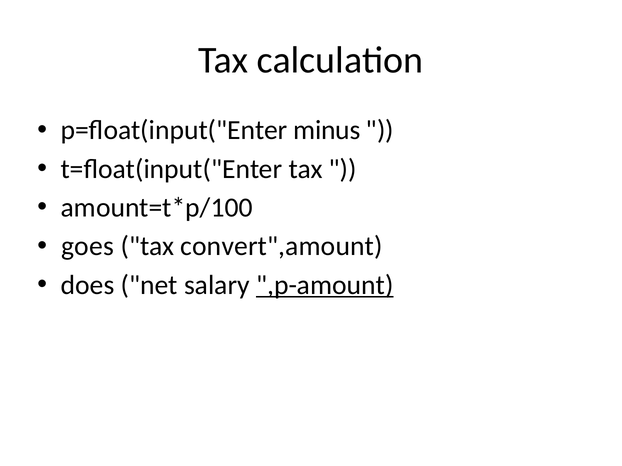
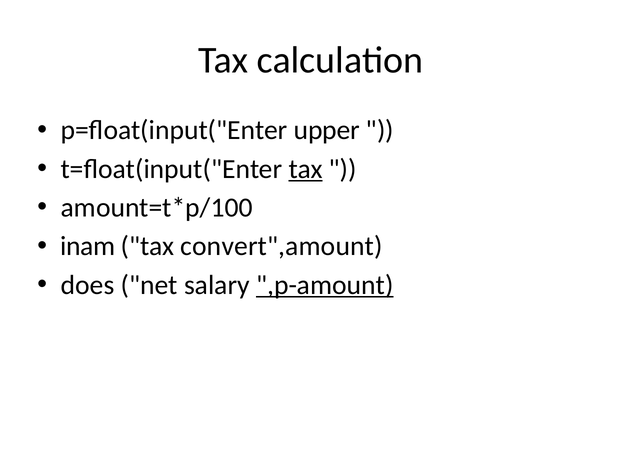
minus: minus -> upper
tax at (306, 169) underline: none -> present
goes: goes -> inam
